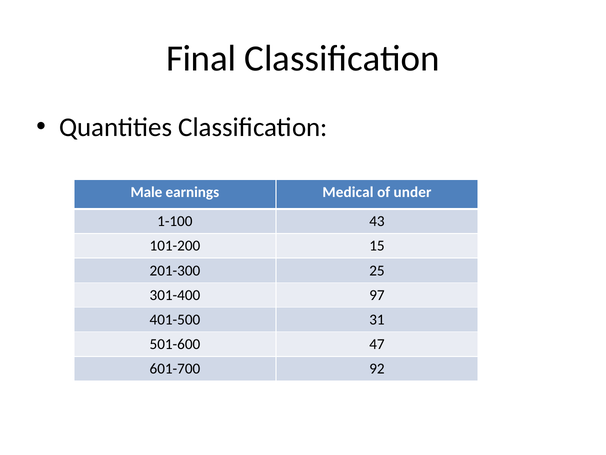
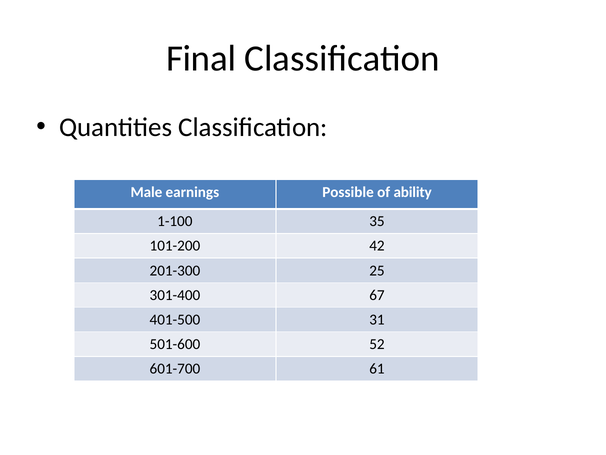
Medical: Medical -> Possible
under: under -> ability
43: 43 -> 35
15: 15 -> 42
97: 97 -> 67
47: 47 -> 52
92: 92 -> 61
